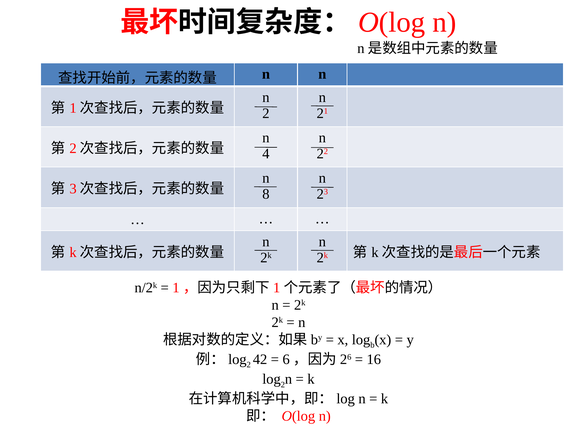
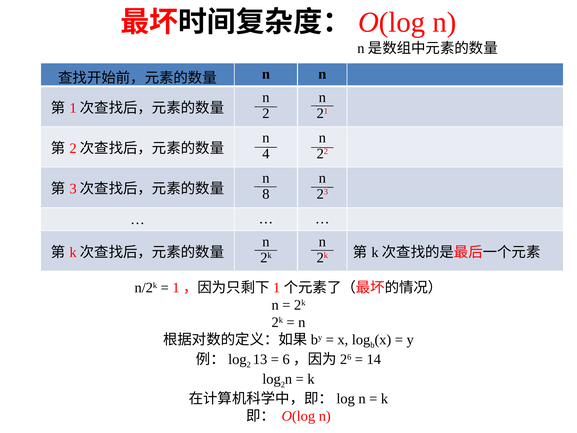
42: 42 -> 13
16: 16 -> 14
